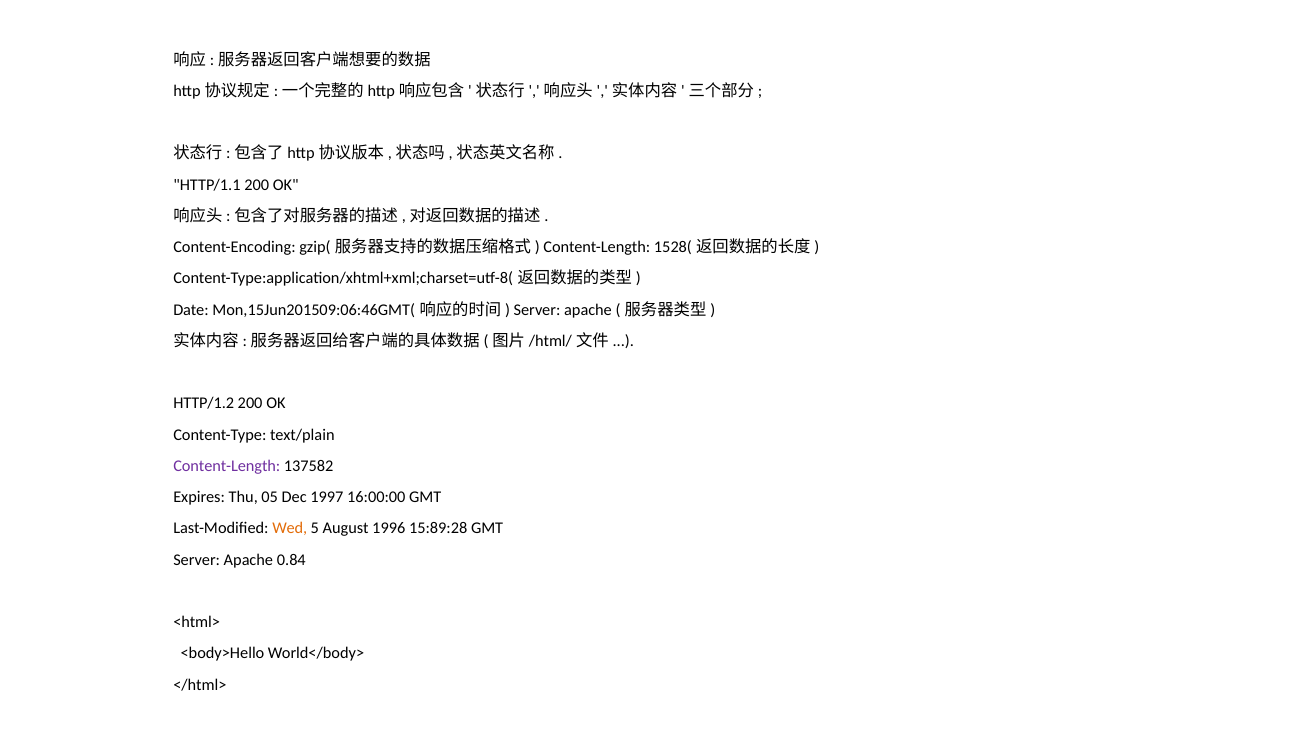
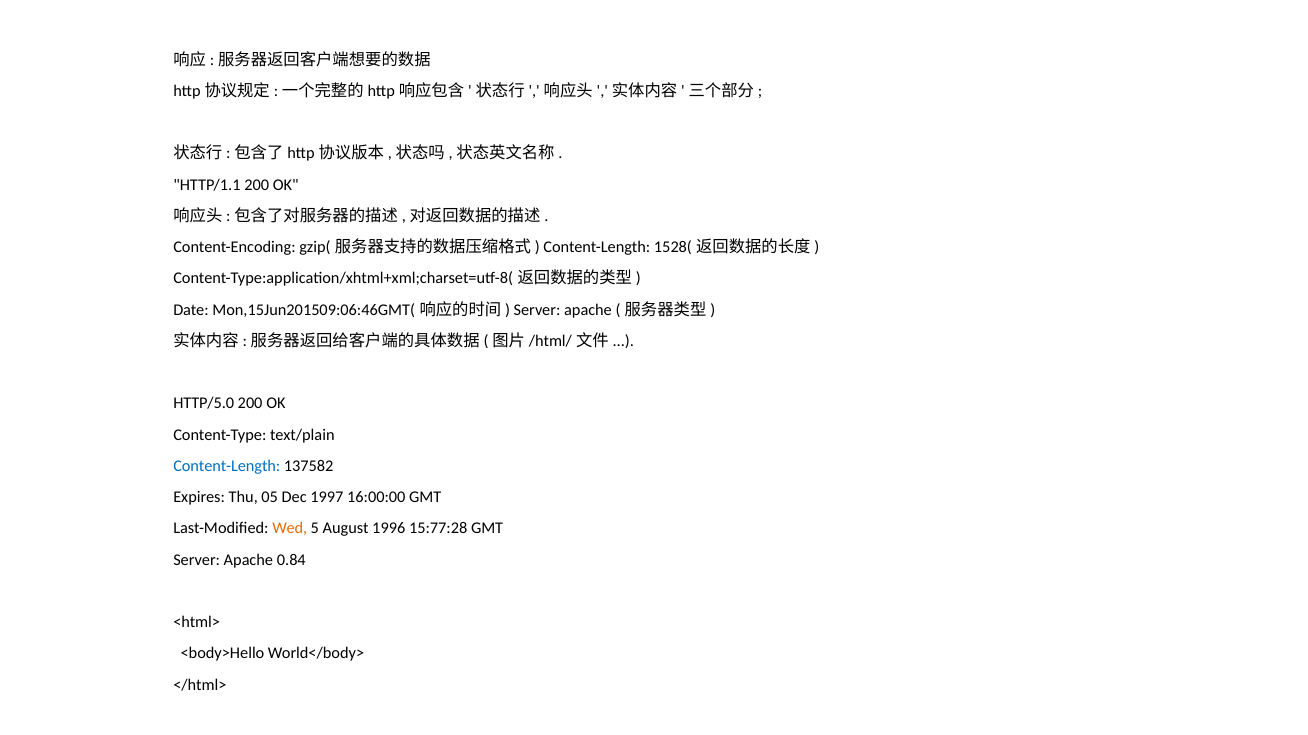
HTTP/1.2: HTTP/1.2 -> HTTP/5.0
Content-Length at (227, 466) colour: purple -> blue
15:89:28: 15:89:28 -> 15:77:28
